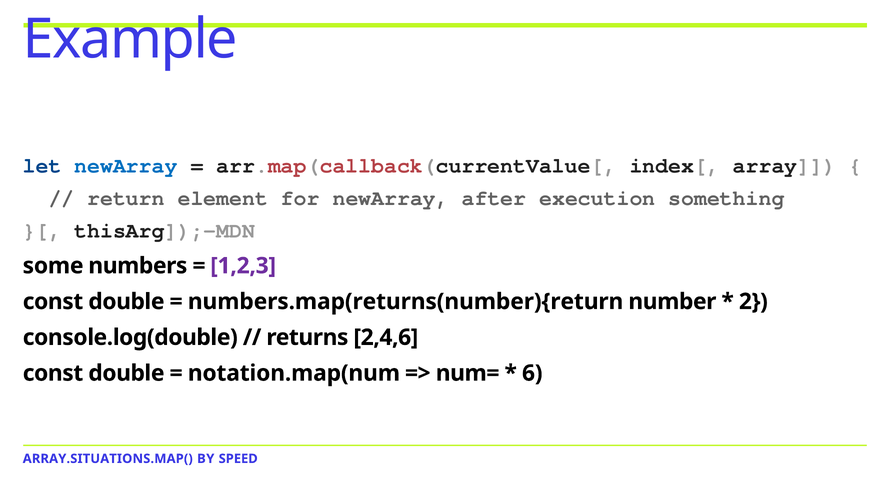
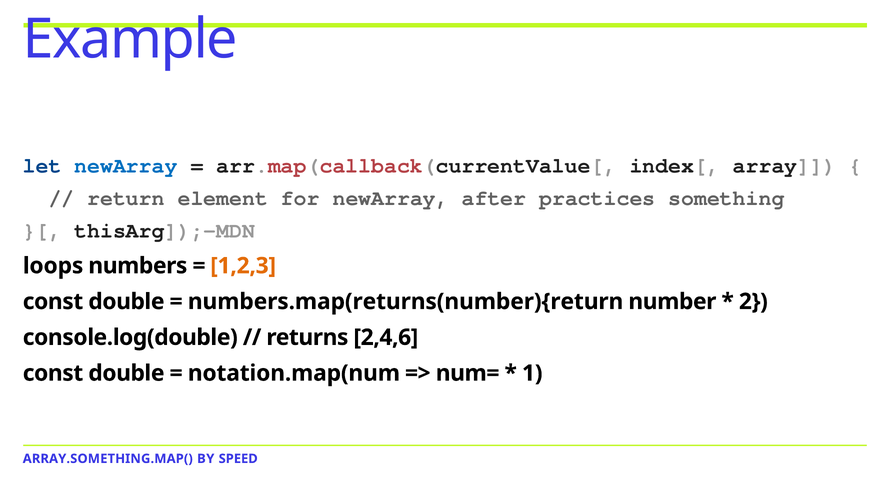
execution: execution -> practices
some: some -> loops
1,2,3 colour: purple -> orange
6: 6 -> 1
ARRAY.SITUATIONS.MAP(: ARRAY.SITUATIONS.MAP( -> ARRAY.SOMETHING.MAP(
